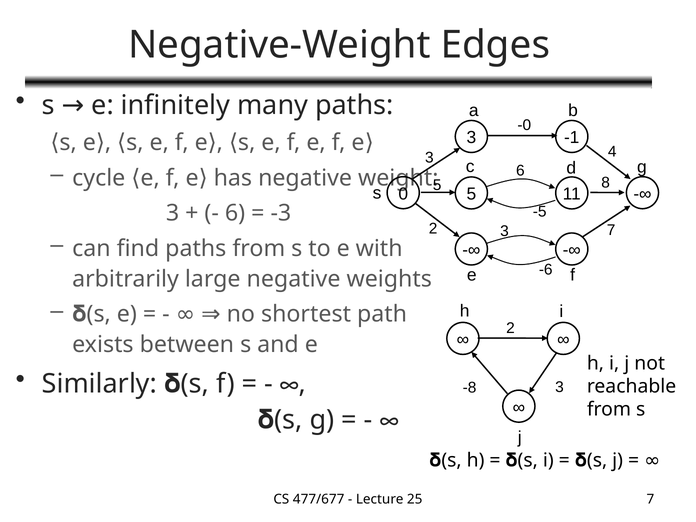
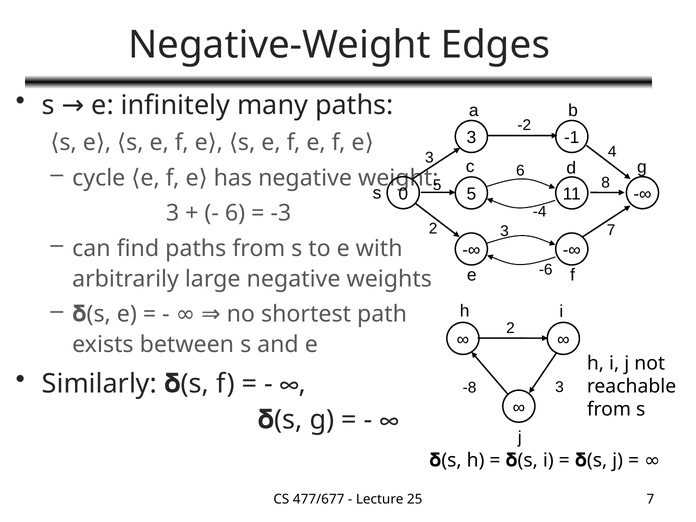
-0: -0 -> -2
-5: -5 -> -4
